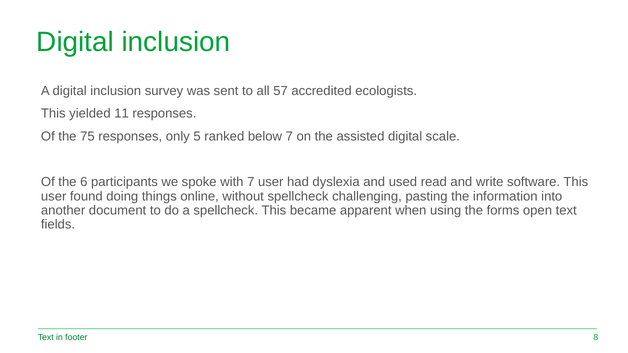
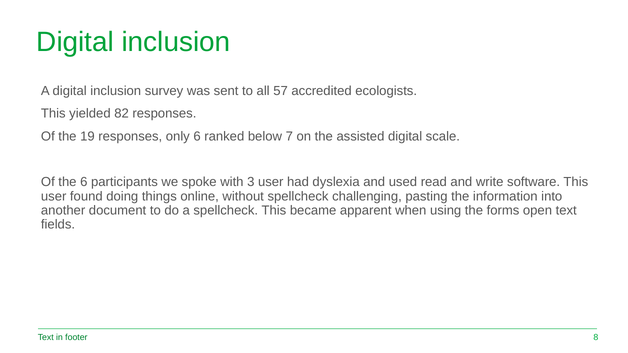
11: 11 -> 82
75: 75 -> 19
only 5: 5 -> 6
with 7: 7 -> 3
